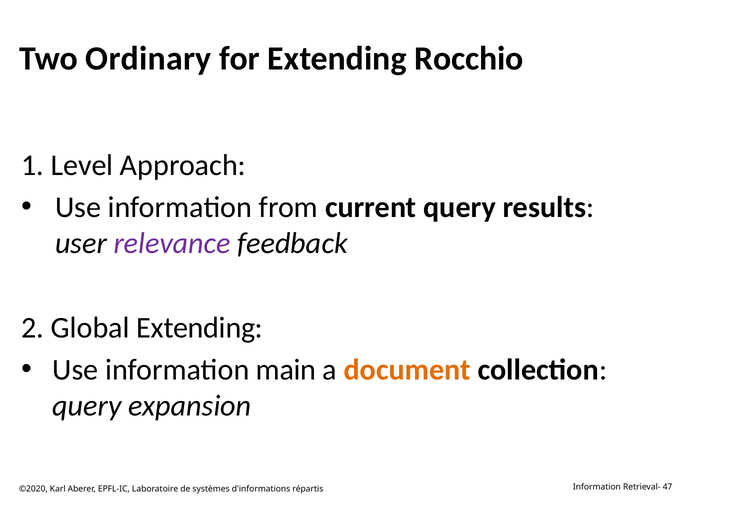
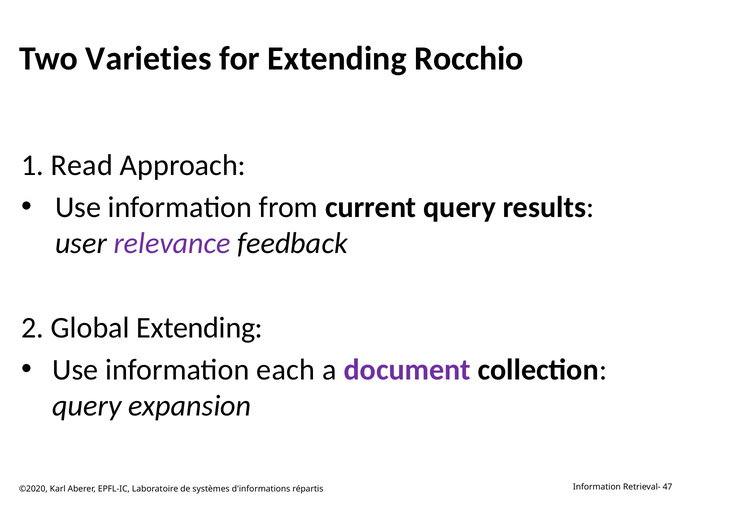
Ordinary: Ordinary -> Varieties
Level: Level -> Read
main: main -> each
document colour: orange -> purple
